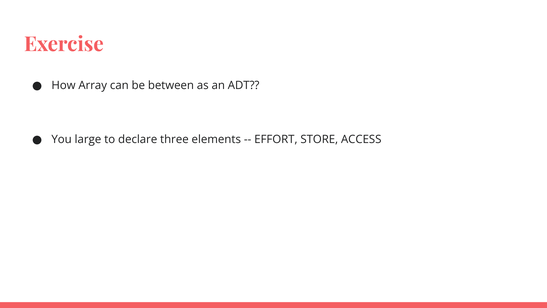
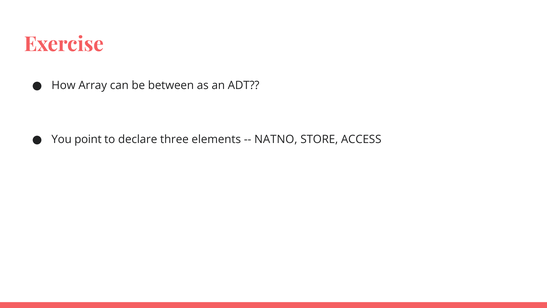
large: large -> point
EFFORT: EFFORT -> NATNO
